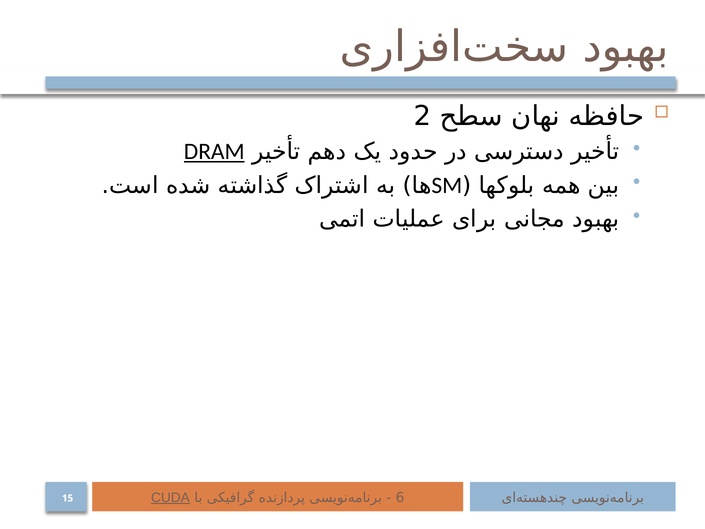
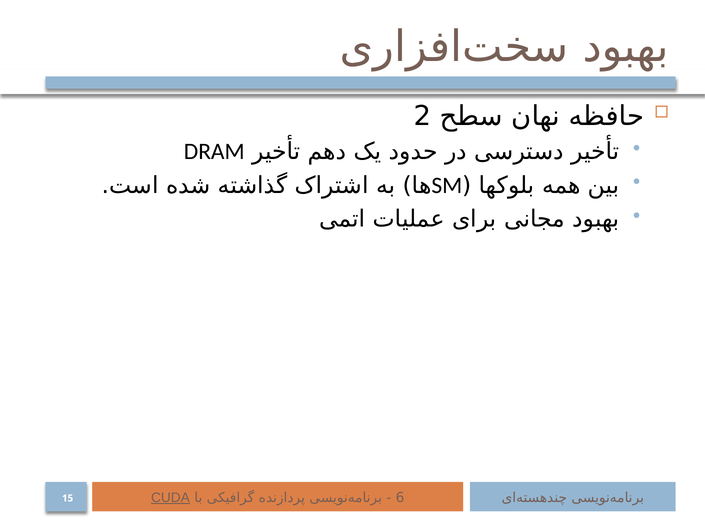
DRAM underline: present -> none
